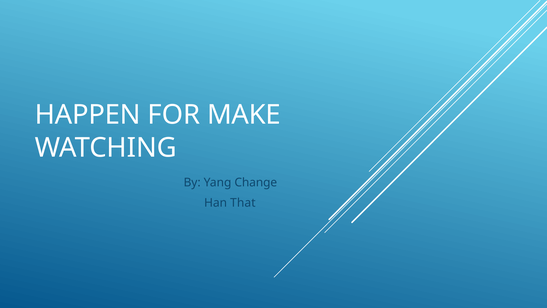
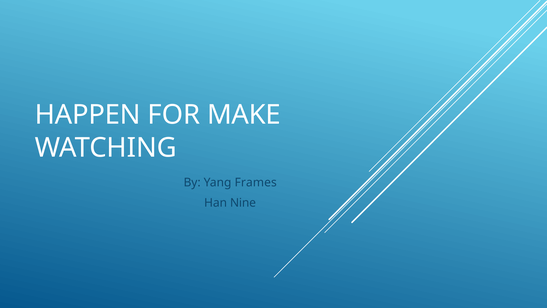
Change: Change -> Frames
That: That -> Nine
